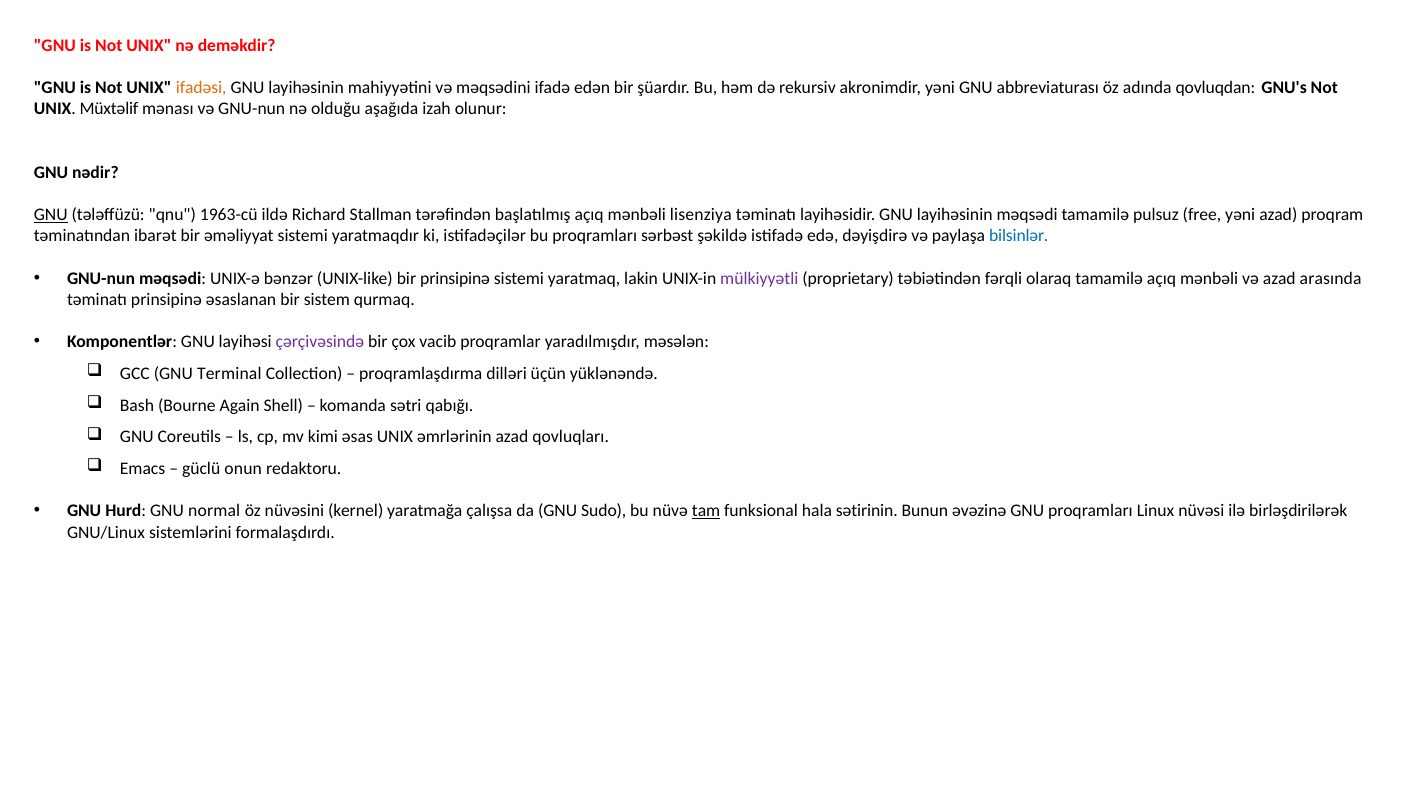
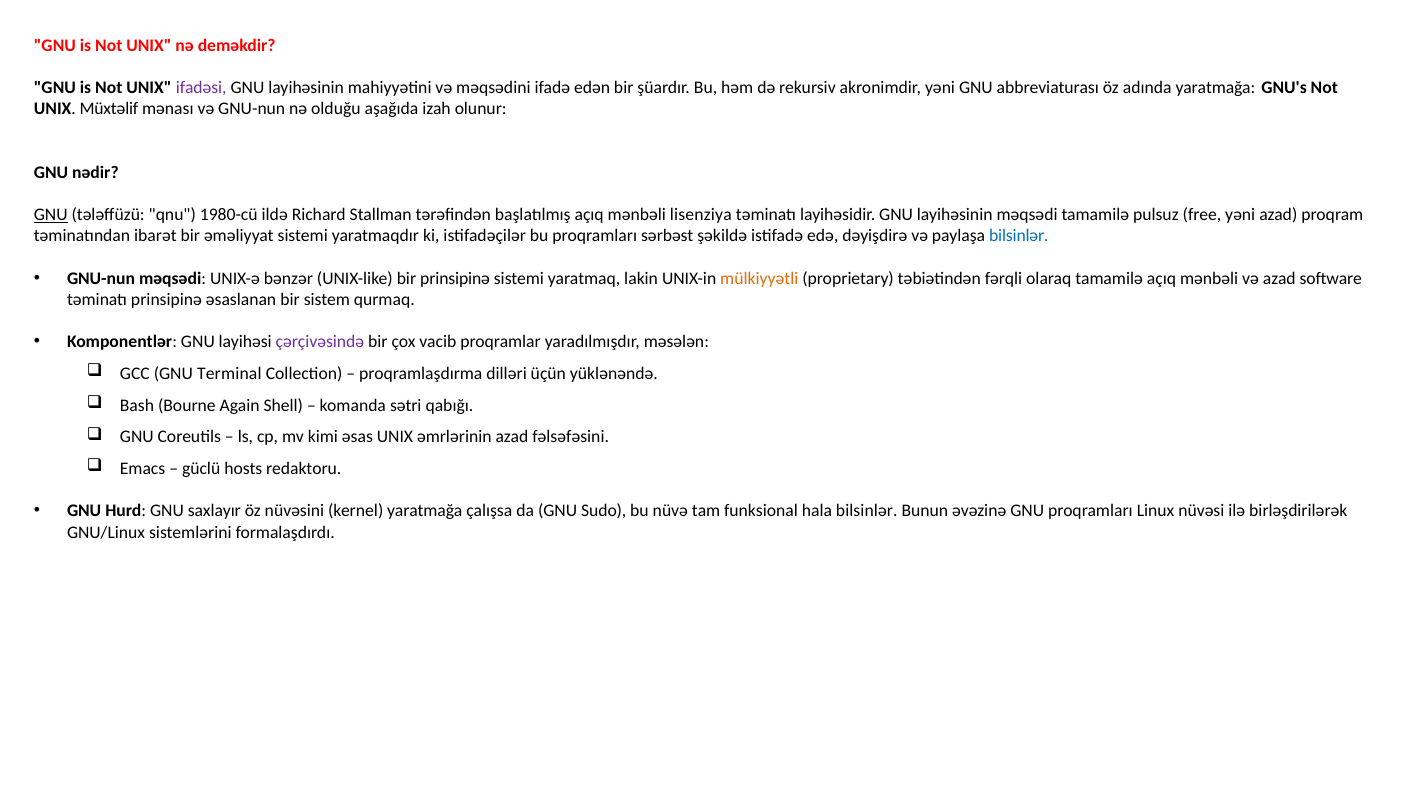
ifadəsi colour: orange -> purple
adında qovluqdan: qovluqdan -> yaratmağa
1963-cü: 1963-cü -> 1980-cü
mülkiyyətli colour: purple -> orange
arasında: arasında -> software
qovluqları: qovluqları -> fəlsəfəsini
onun: onun -> hosts
normal: normal -> saxlayır
tam underline: present -> none
hala sətirinin: sətirinin -> bilsinlər
